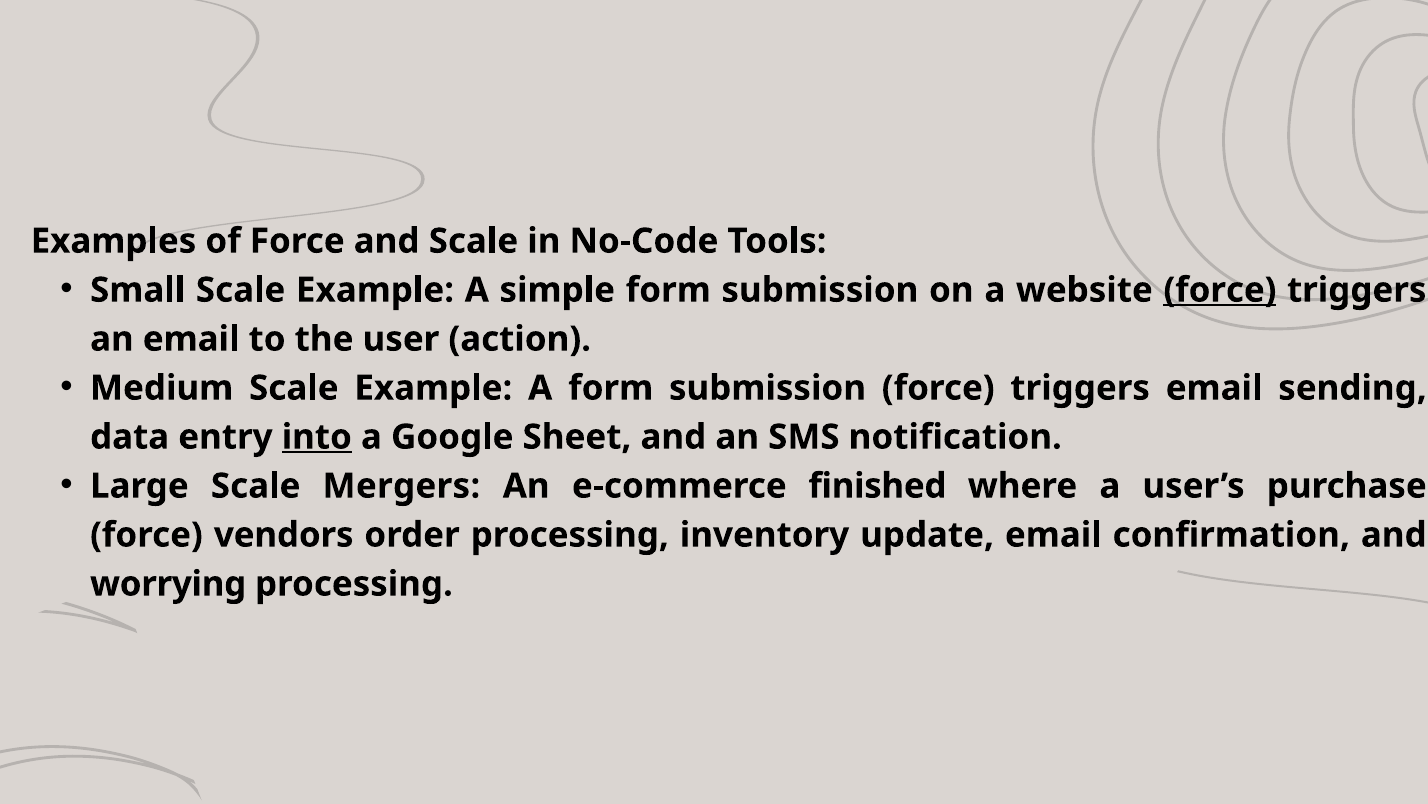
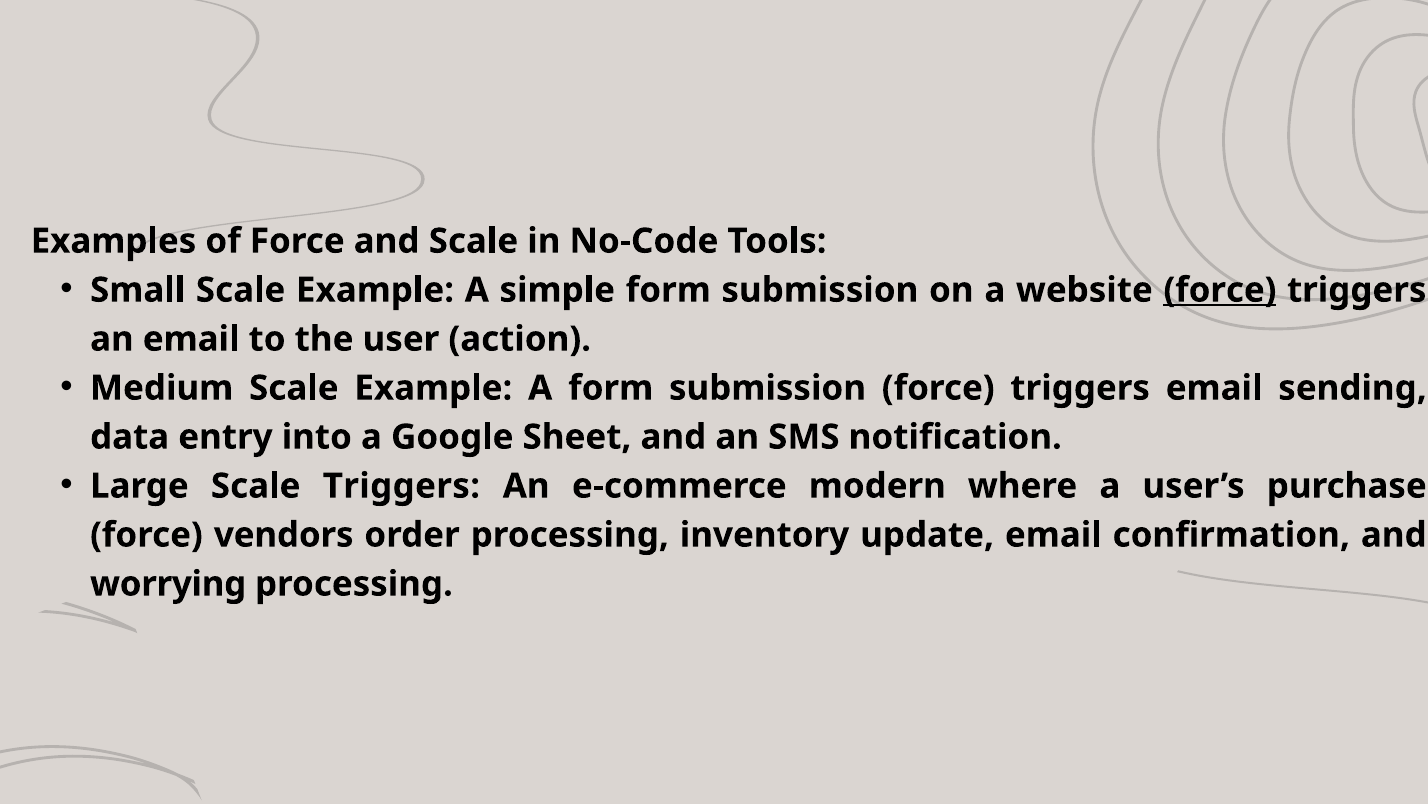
into underline: present -> none
Scale Mergers: Mergers -> Triggers
finished: finished -> modern
